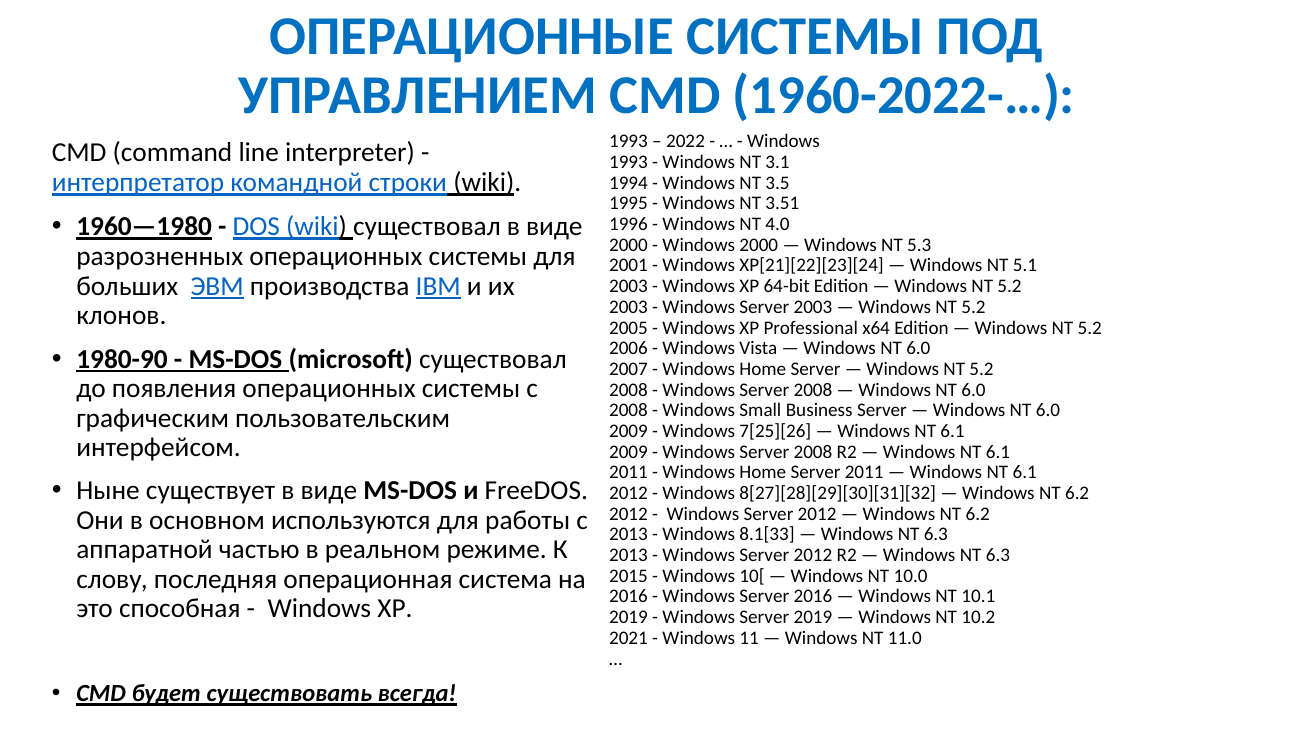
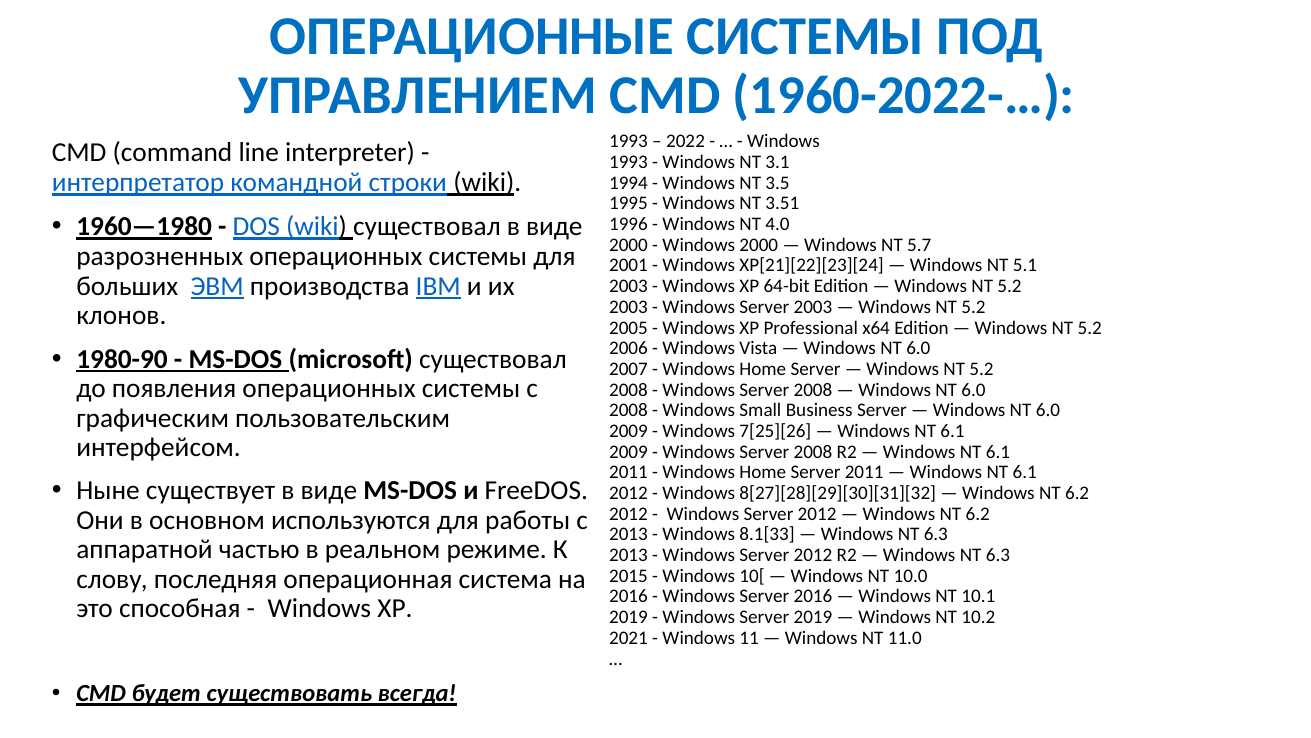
5.3: 5.3 -> 5.7
